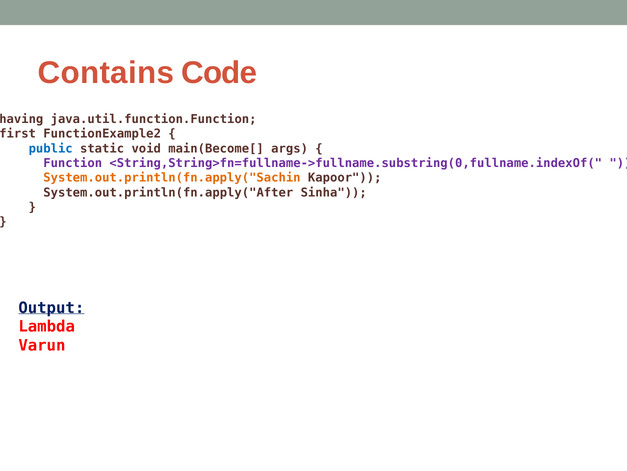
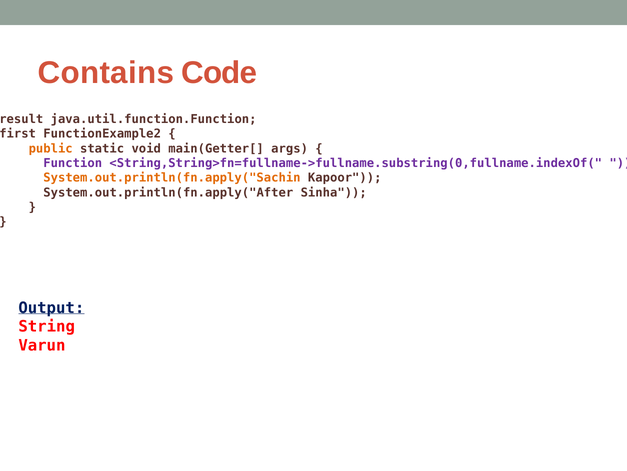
having: having -> result
public colour: blue -> orange
main(Become[: main(Become[ -> main(Getter[
Lambda: Lambda -> String
